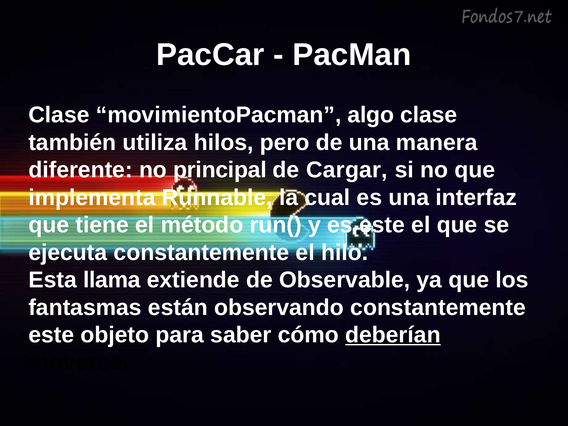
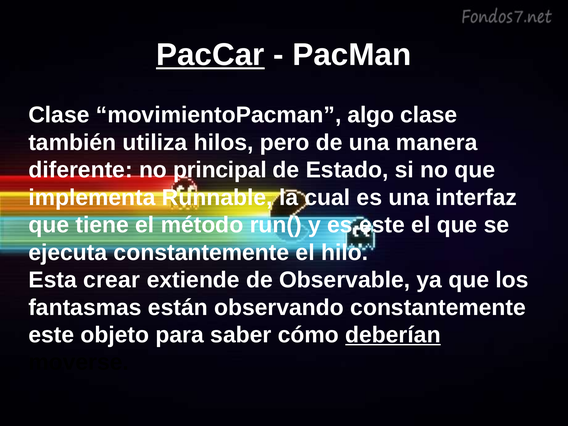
PacCar underline: none -> present
Cargar: Cargar -> Estado
llama: llama -> crear
